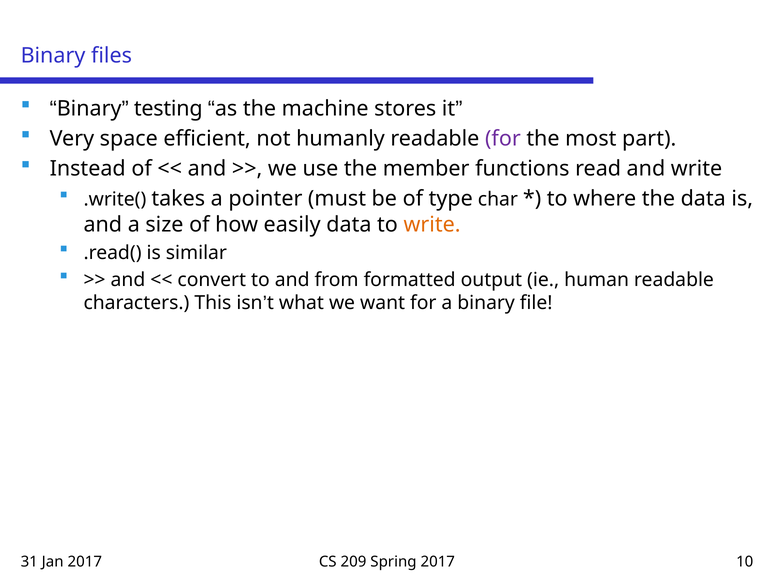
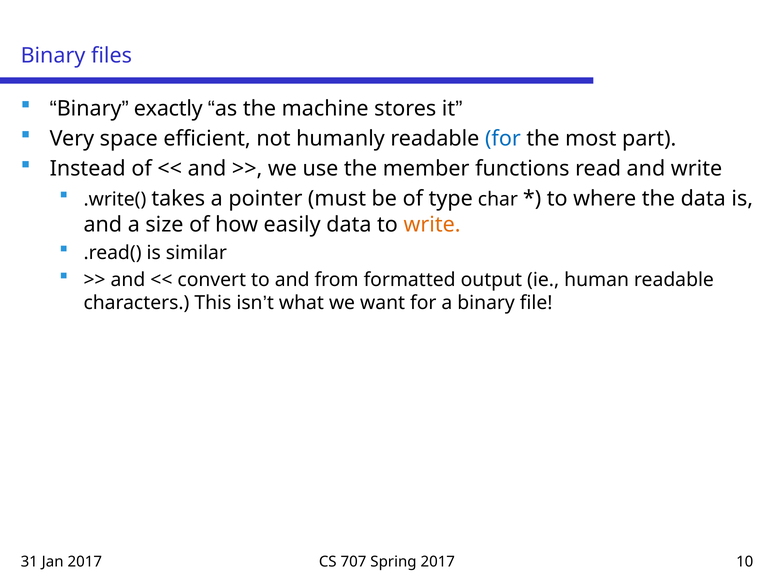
testing: testing -> exactly
for at (503, 139) colour: purple -> blue
209: 209 -> 707
